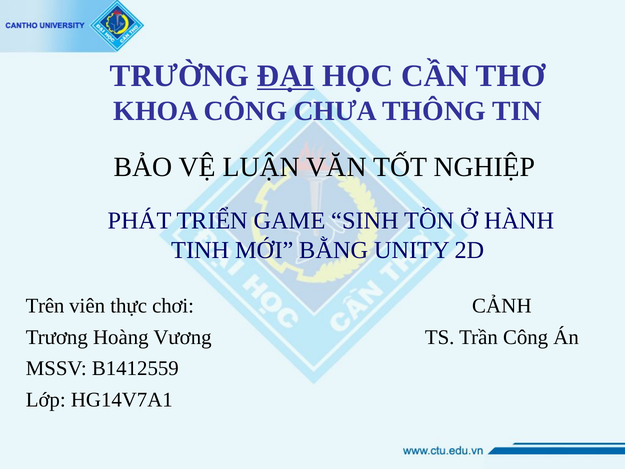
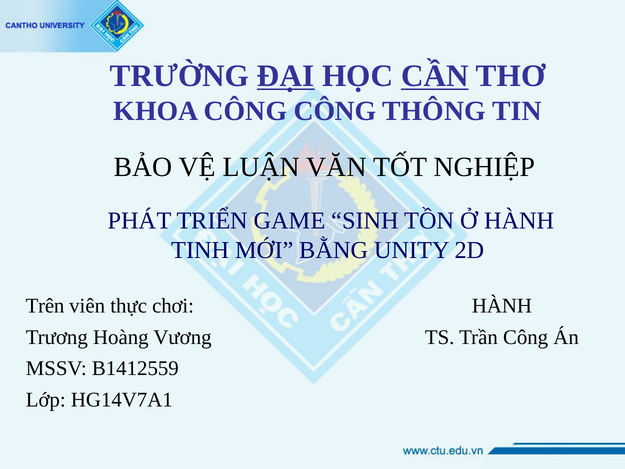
CẦN underline: none -> present
CÔNG CHƯA: CHƯA -> CÔNG
CẢNH at (502, 306): CẢNH -> HÀNH
